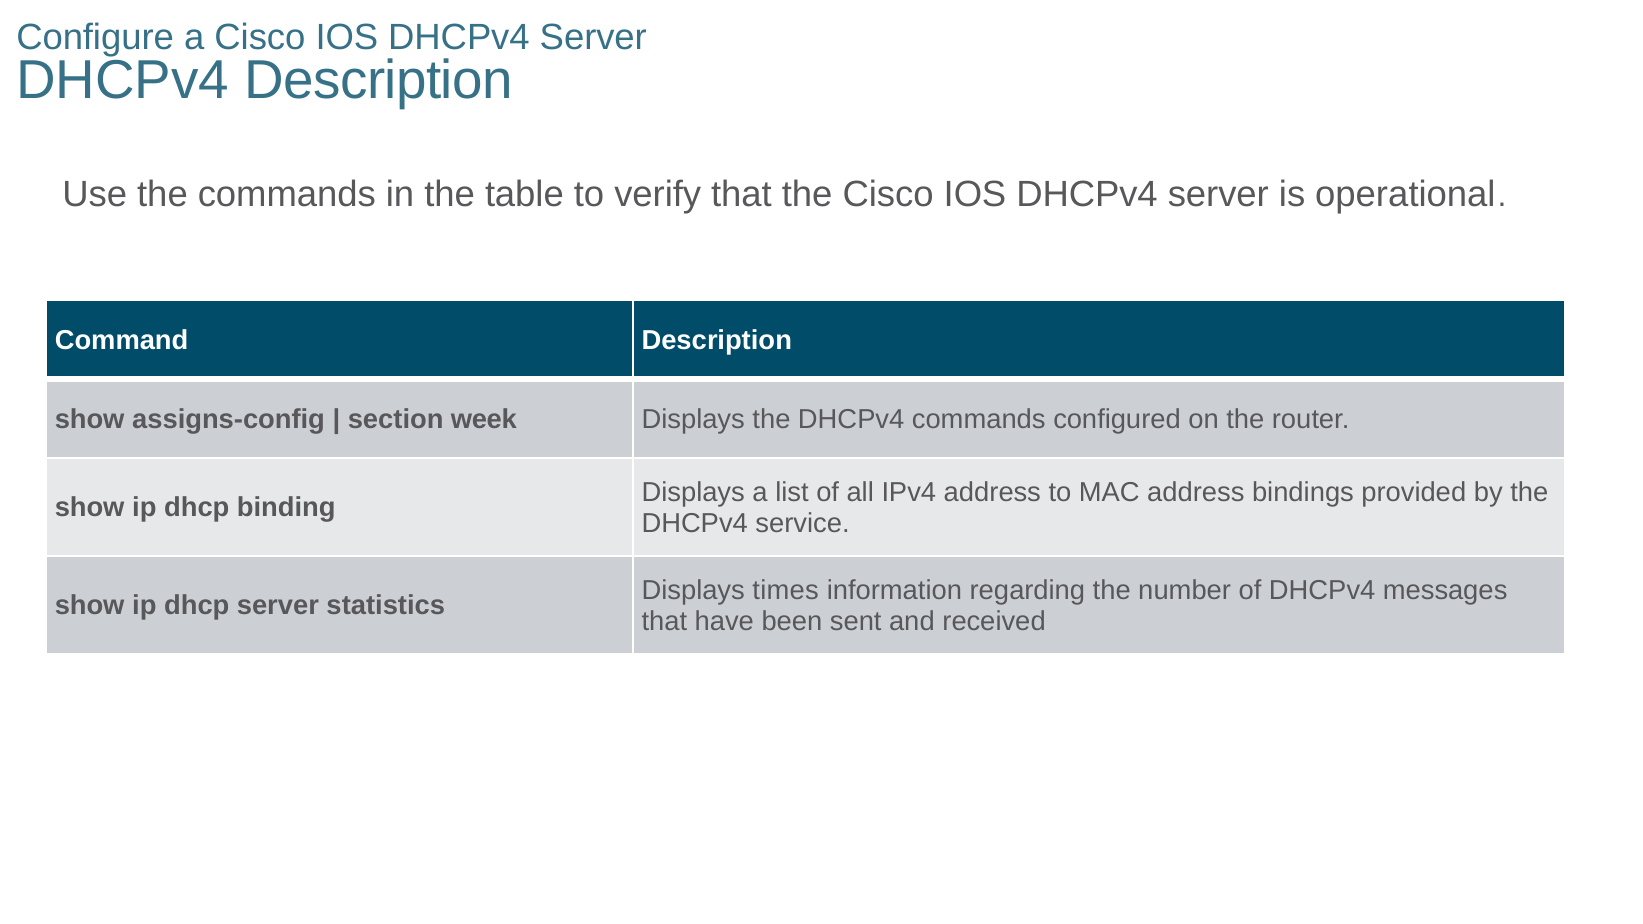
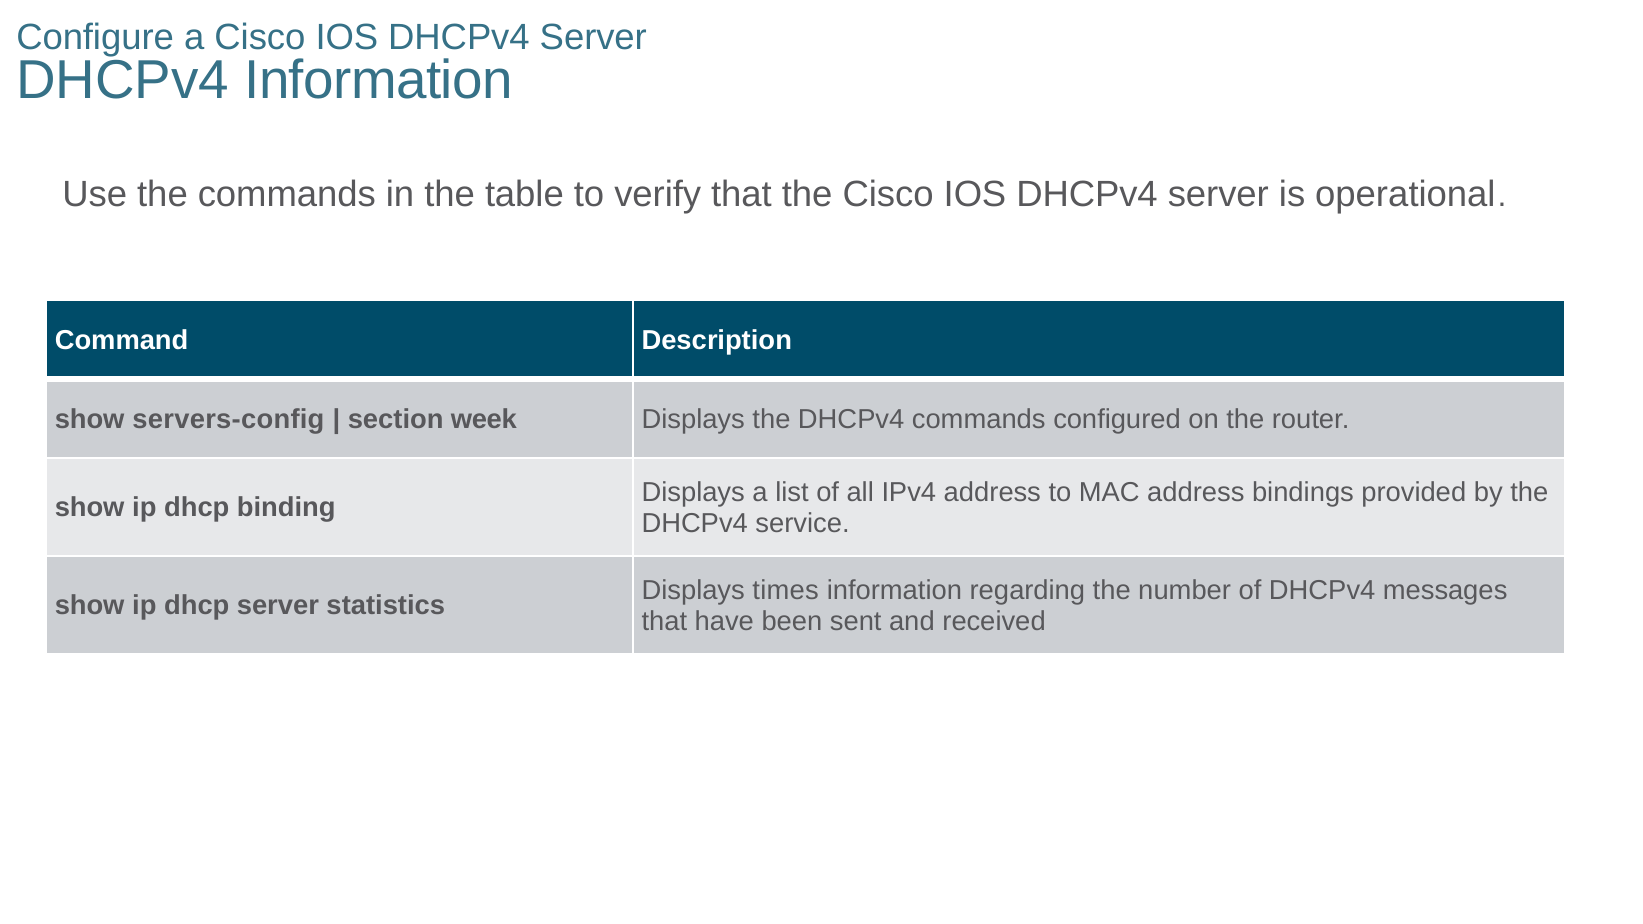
DHCPv4 Description: Description -> Information
assigns-config: assigns-config -> servers-config
